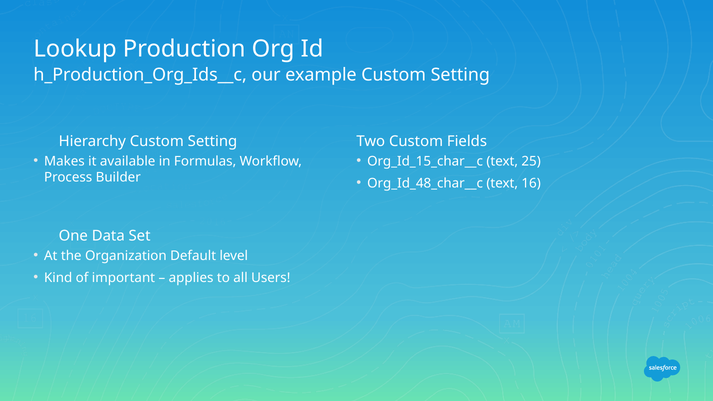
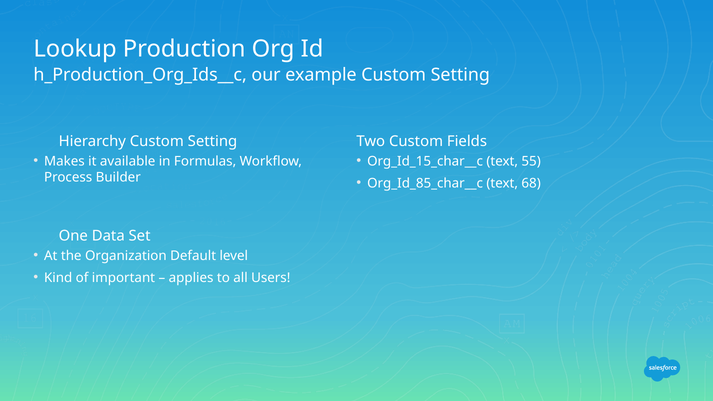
25: 25 -> 55
Org_Id_48_char__c: Org_Id_48_char__c -> Org_Id_85_char__c
16: 16 -> 68
